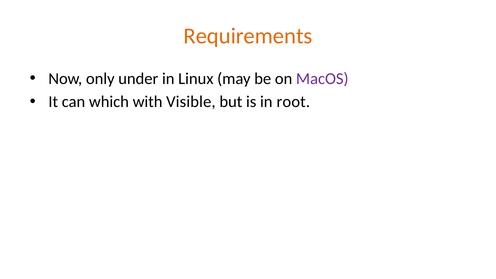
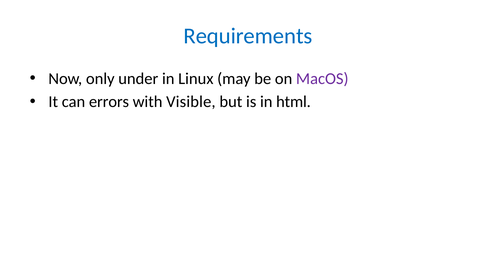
Requirements colour: orange -> blue
which: which -> errors
root: root -> html
